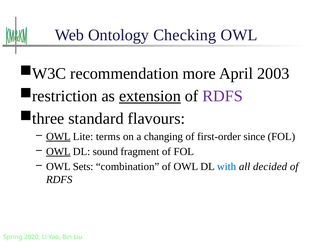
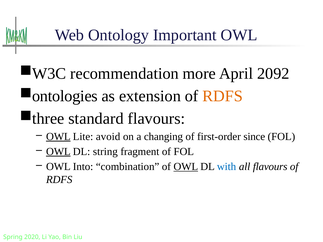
Checking: Checking -> Important
2003: 2003 -> 2092
restriction: restriction -> ontologies
extension underline: present -> none
RDFS at (223, 96) colour: purple -> orange
terms: terms -> avoid
sound: sound -> string
Sets: Sets -> Into
OWL at (186, 167) underline: none -> present
all decided: decided -> flavours
